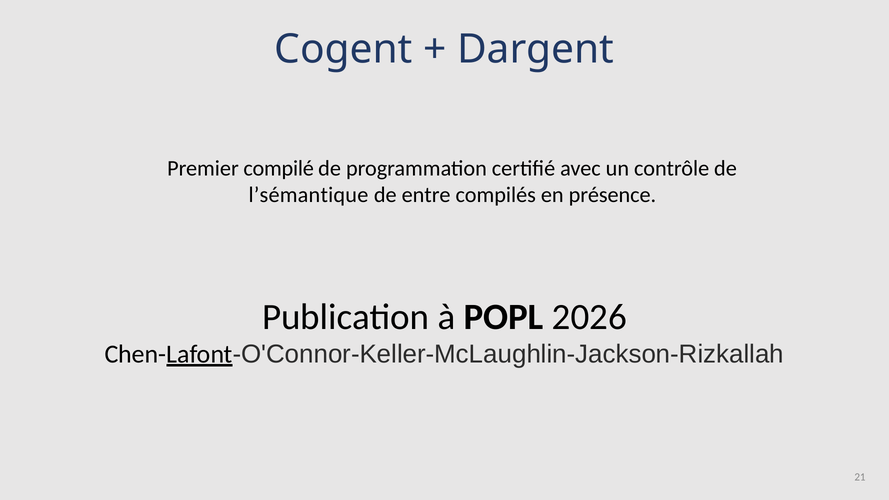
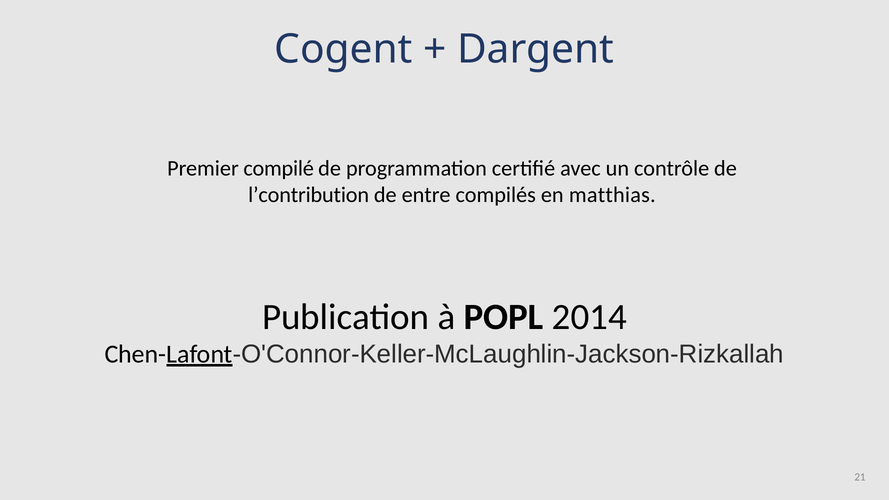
l’sémantique: l’sémantique -> l’contribution
présence: présence -> matthias
2026: 2026 -> 2014
